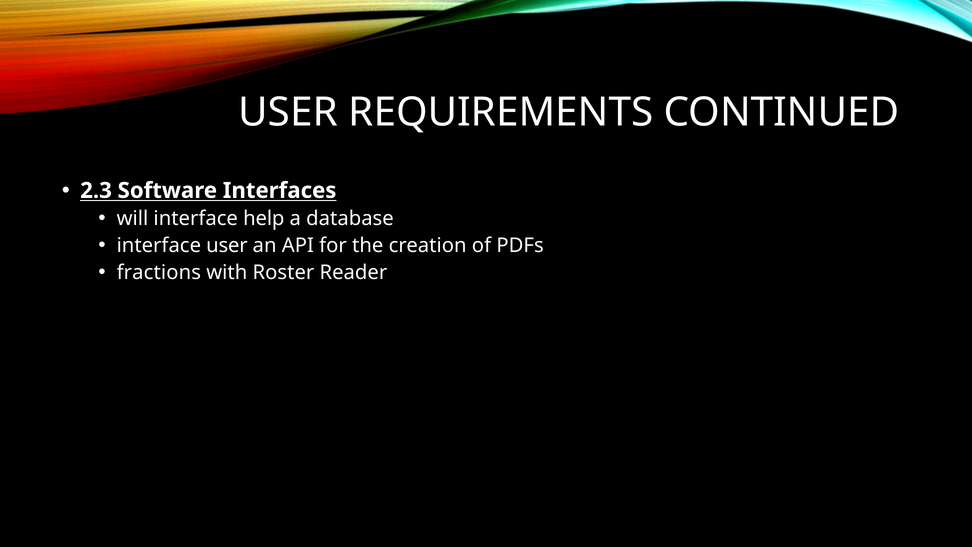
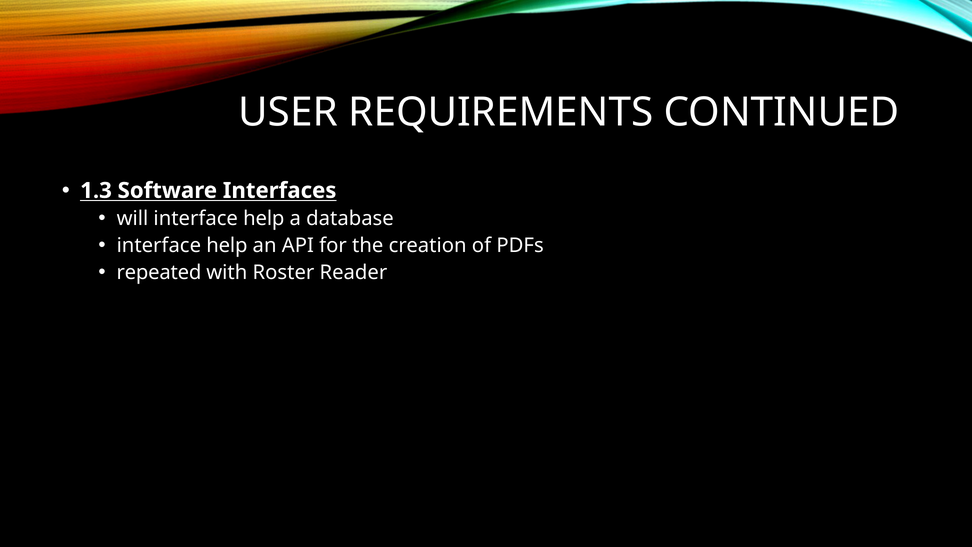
2.3: 2.3 -> 1.3
user at (227, 245): user -> help
fractions: fractions -> repeated
